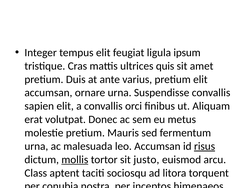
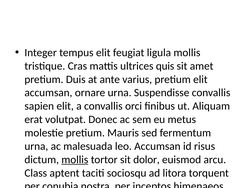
ligula ipsum: ipsum -> mollis
risus at (205, 146) underline: present -> none
justo: justo -> dolor
